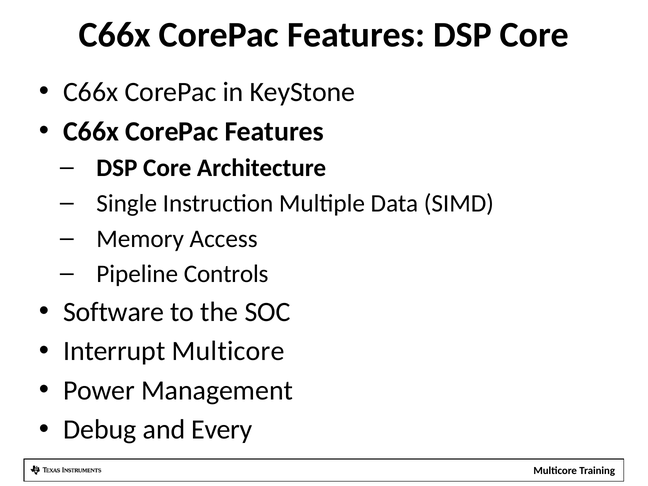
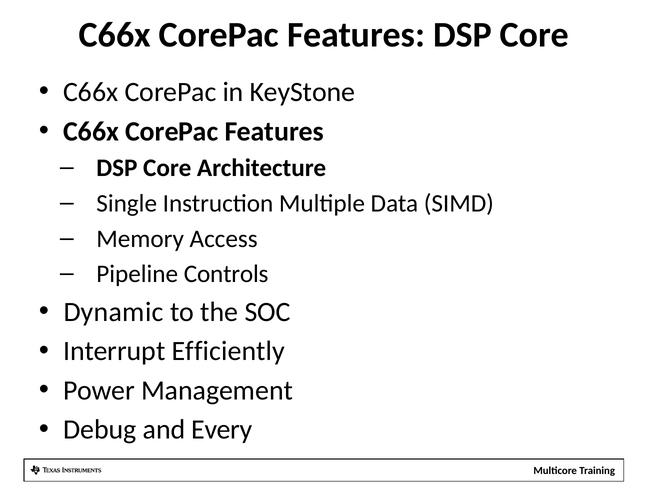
Software: Software -> Dynamic
Interrupt Multicore: Multicore -> Efficiently
